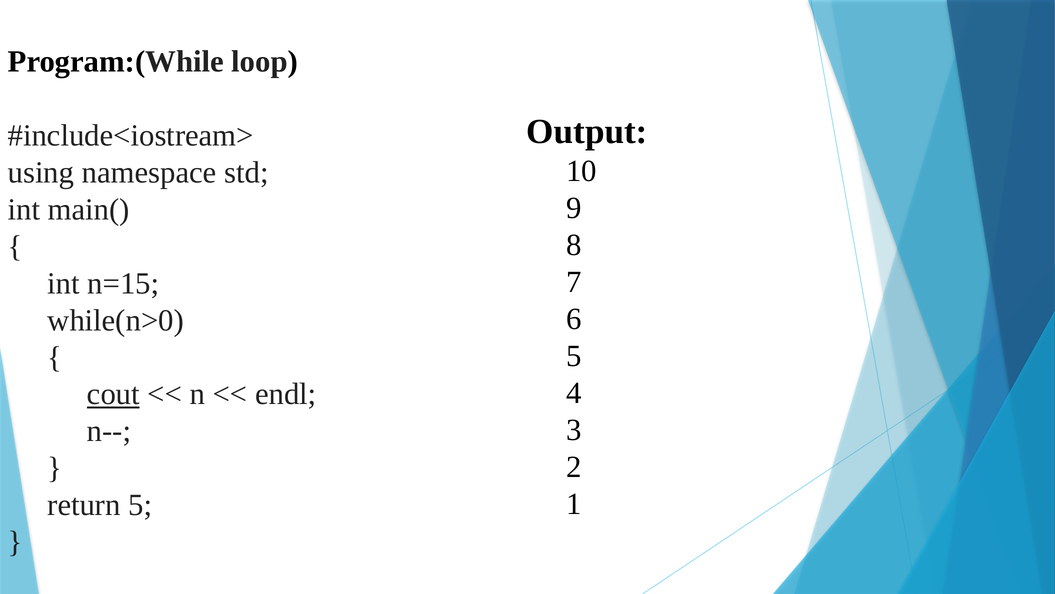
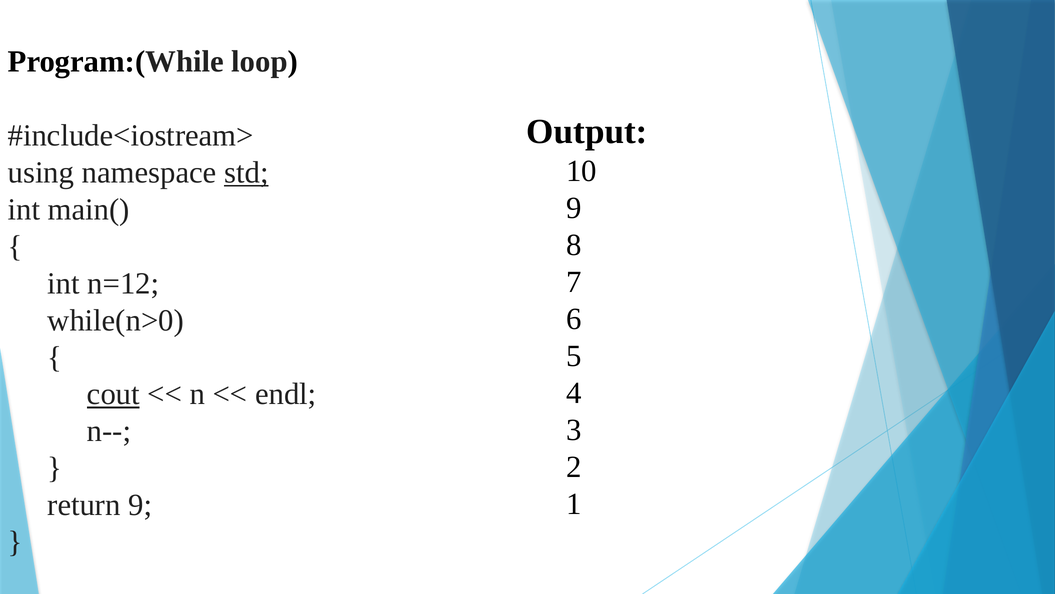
std underline: none -> present
n=15: n=15 -> n=12
return 5: 5 -> 9
